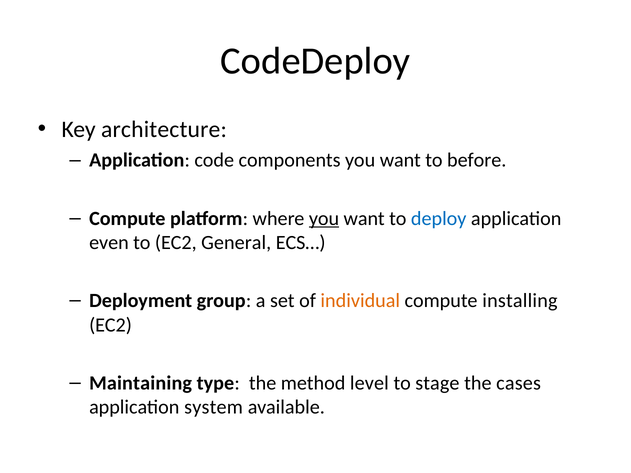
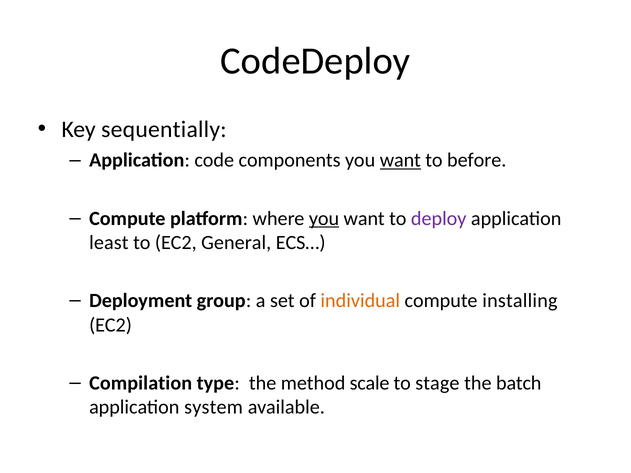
architecture: architecture -> sequentially
want at (400, 160) underline: none -> present
deploy colour: blue -> purple
even: even -> least
Maintaining: Maintaining -> Compilation
level: level -> scale
cases: cases -> batch
